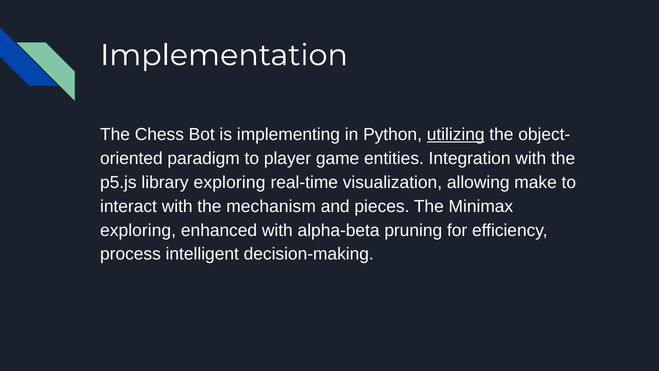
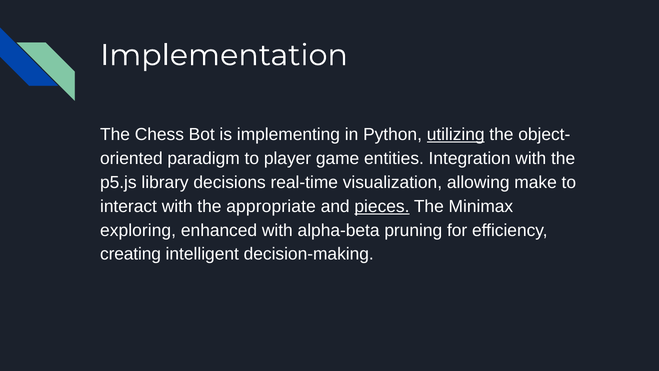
library exploring: exploring -> decisions
mechanism: mechanism -> appropriate
pieces underline: none -> present
process: process -> creating
